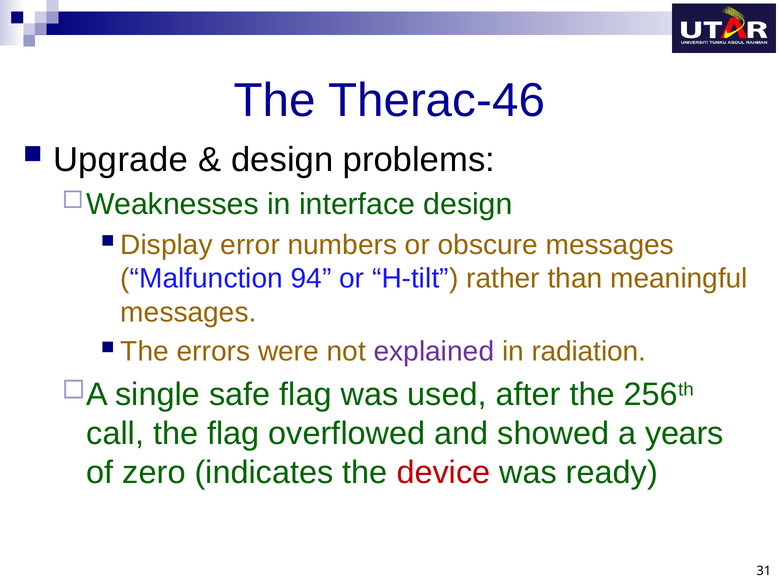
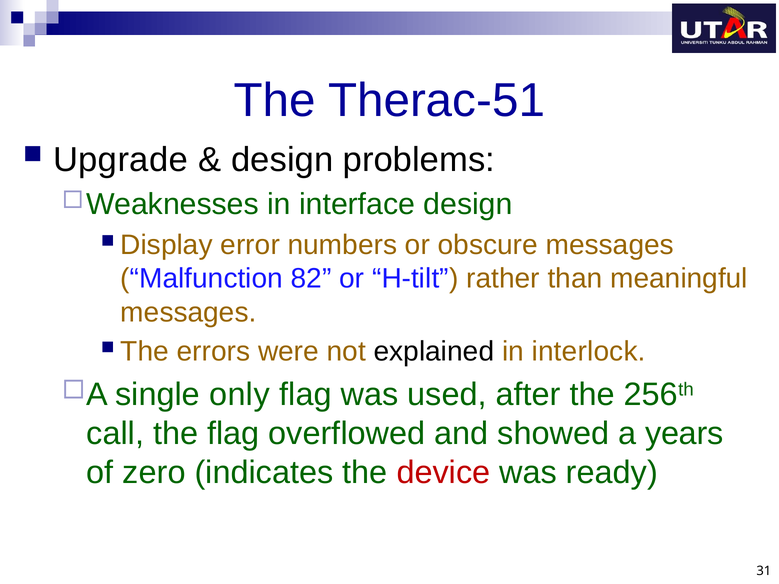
Therac-46: Therac-46 -> Therac-51
94: 94 -> 82
explained colour: purple -> black
radiation: radiation -> interlock
safe: safe -> only
